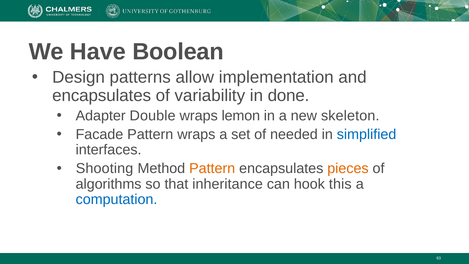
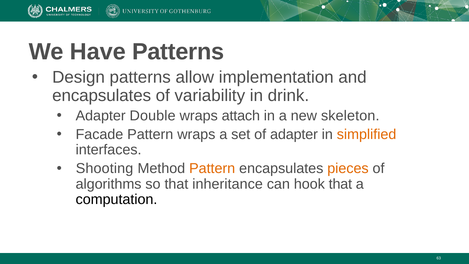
Have Boolean: Boolean -> Patterns
done: done -> drink
lemon: lemon -> attach
of needed: needed -> adapter
simplified colour: blue -> orange
hook this: this -> that
computation colour: blue -> black
